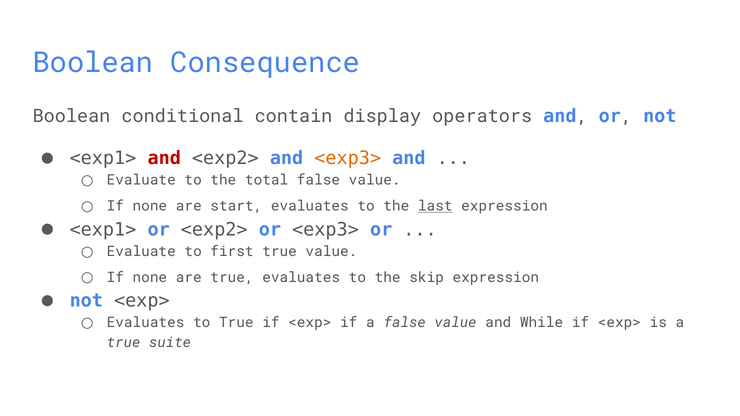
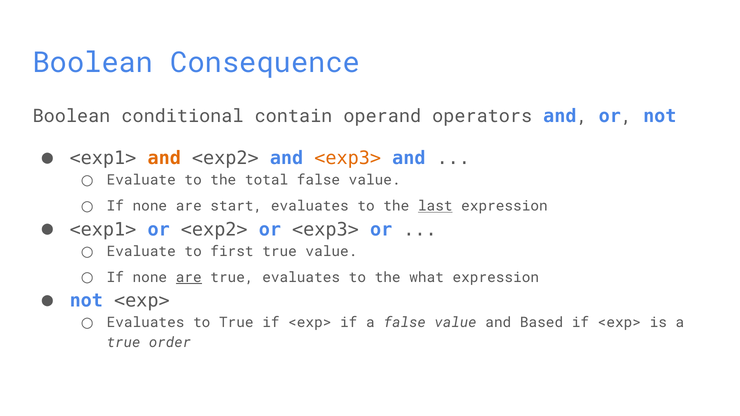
display: display -> operand
and at (164, 158) colour: red -> orange
are at (189, 277) underline: none -> present
skip: skip -> what
While: While -> Based
suite: suite -> order
